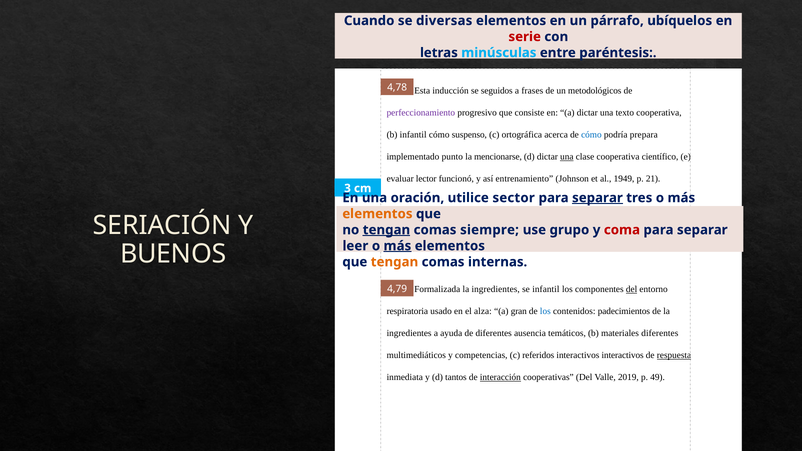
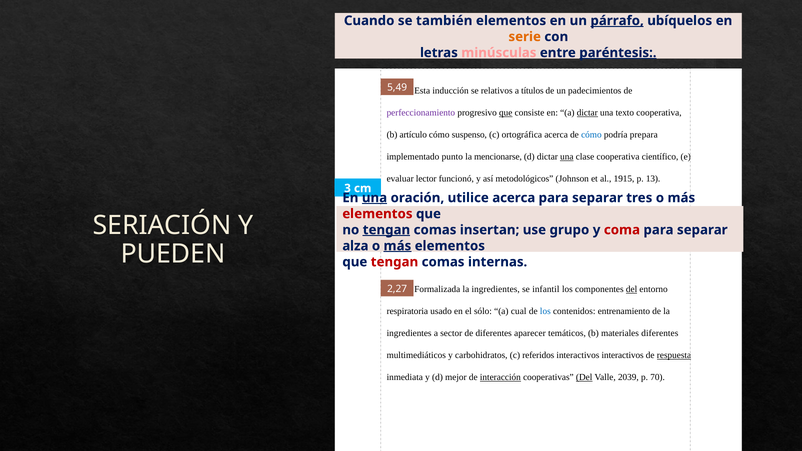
diversas: diversas -> también
párrafo underline: none -> present
serie colour: red -> orange
minúsculas colour: light blue -> pink
paréntesis underline: none -> present
4,78: 4,78 -> 5,49
seguidos: seguidos -> relativos
frases: frases -> títulos
metodológicos: metodológicos -> padecimientos
que at (506, 113) underline: none -> present
dictar at (587, 113) underline: none -> present
b infantil: infantil -> artículo
entrenamiento: entrenamiento -> metodológicos
1949: 1949 -> 1915
21: 21 -> 13
una at (375, 198) underline: none -> present
utilice sector: sector -> acerca
separar at (597, 198) underline: present -> none
elementos at (377, 214) colour: orange -> red
siempre: siempre -> insertan
leer: leer -> alza
BUENOS: BUENOS -> PUEDEN
tengan at (394, 262) colour: orange -> red
4,79: 4,79 -> 2,27
alza: alza -> sólo
gran: gran -> cual
padecimientos: padecimientos -> entrenamiento
ayuda: ayuda -> sector
ausencia: ausencia -> aparecer
competencias: competencias -> carbohidratos
tantos: tantos -> mejor
Del at (584, 377) underline: none -> present
2019: 2019 -> 2039
49: 49 -> 70
